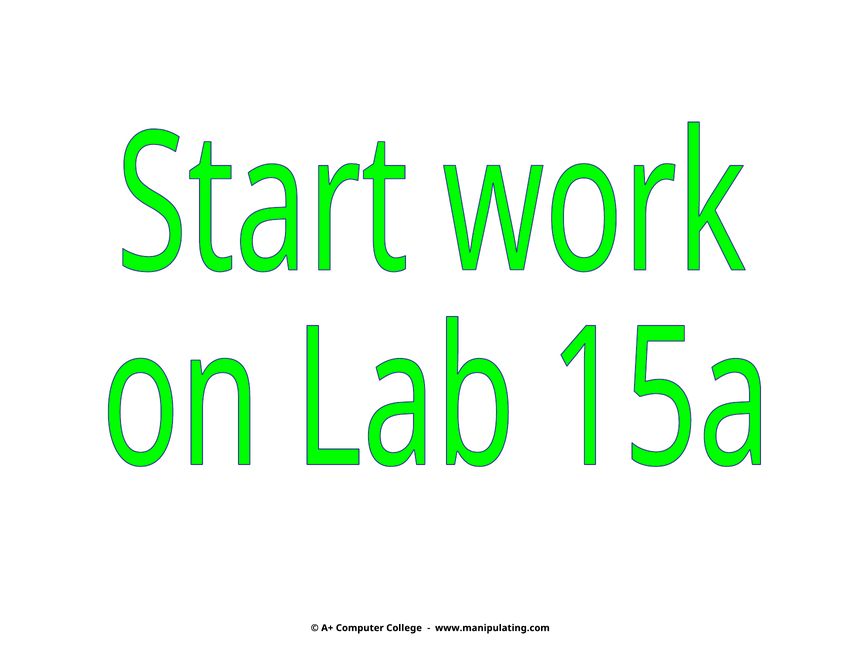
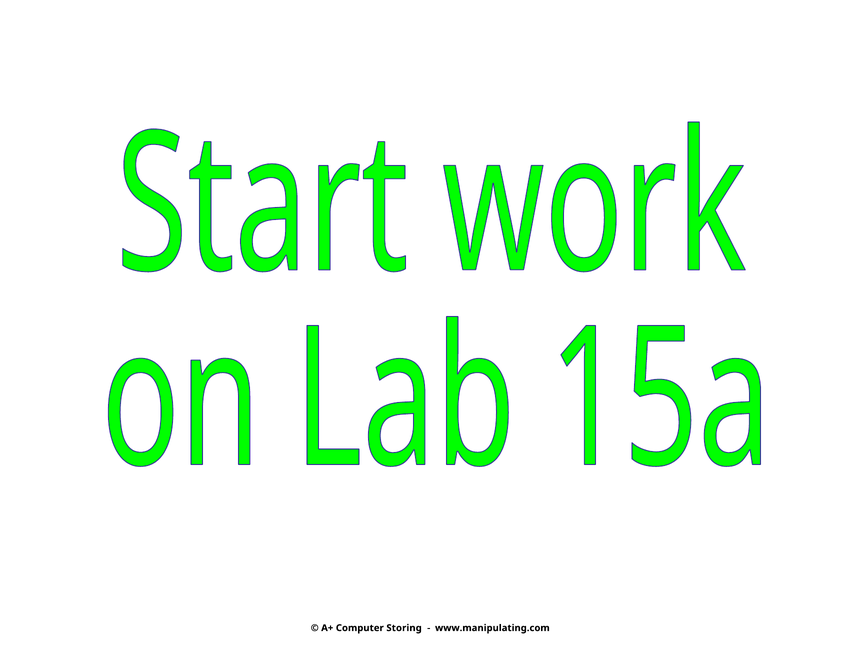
College: College -> Storing
